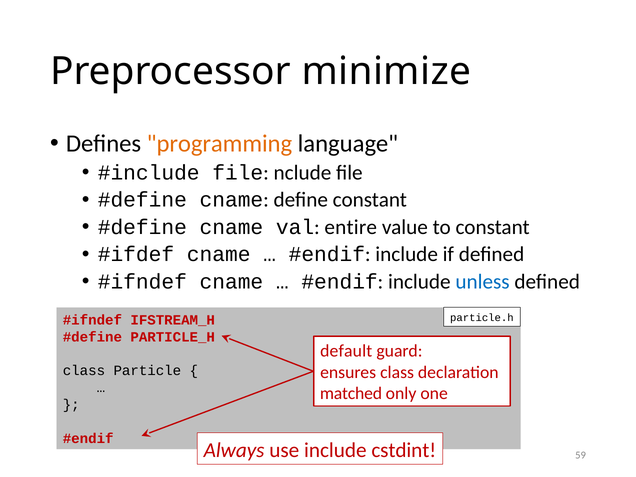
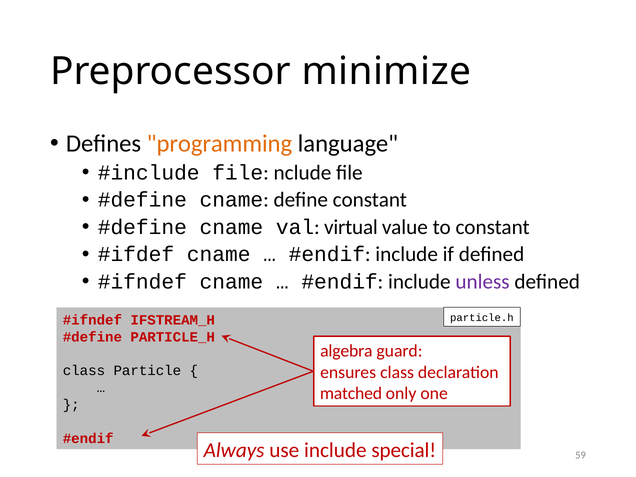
entire: entire -> virtual
unless colour: blue -> purple
default: default -> algebra
cstdint: cstdint -> special
